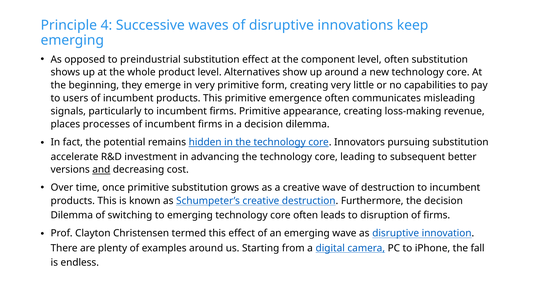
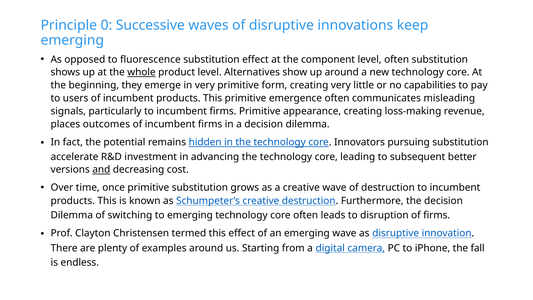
4: 4 -> 0
preindustrial: preindustrial -> fluorescence
whole underline: none -> present
processes: processes -> outcomes
